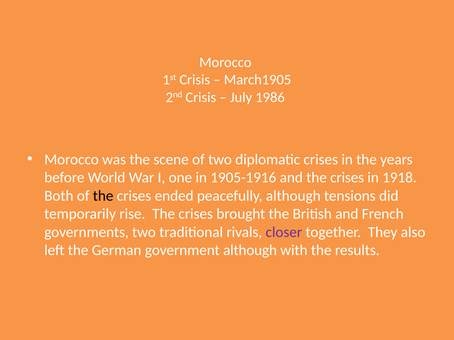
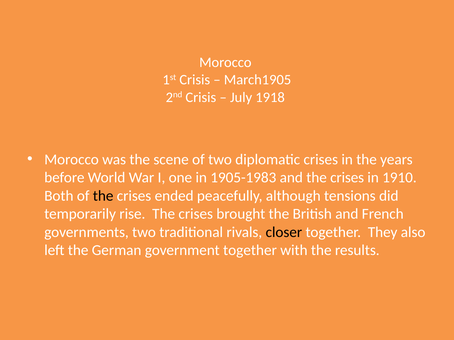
1986: 1986 -> 1918
1905-1916: 1905-1916 -> 1905-1983
1918: 1918 -> 1910
closer colour: purple -> black
government although: although -> together
